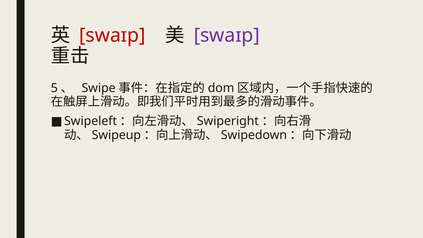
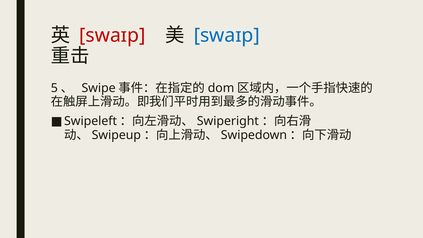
swaɪp at (227, 36) colour: purple -> blue
